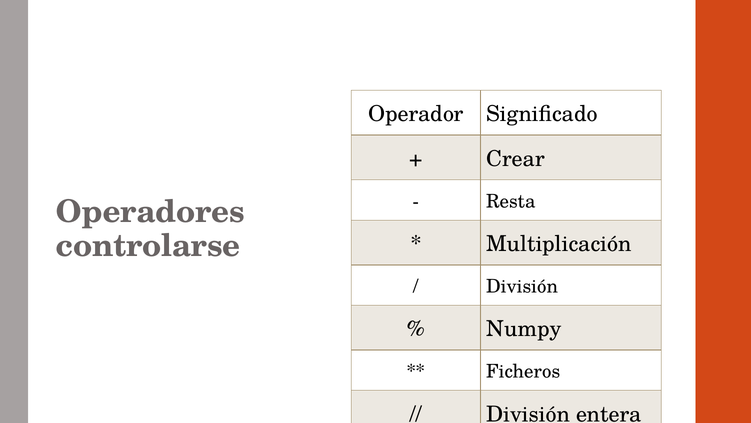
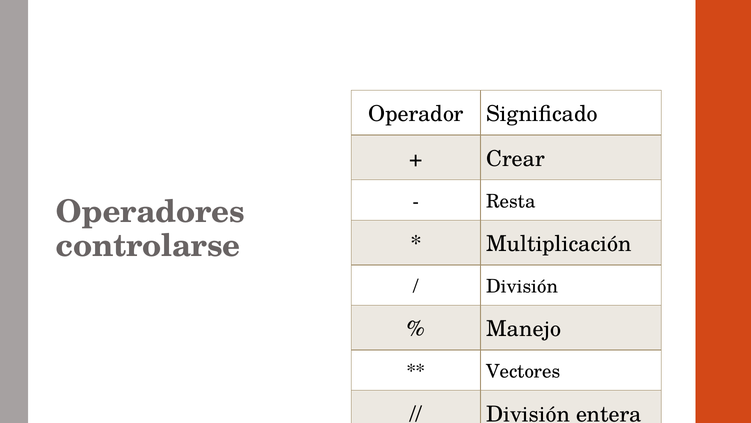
Numpy: Numpy -> Manejo
Ficheros: Ficheros -> Vectores
